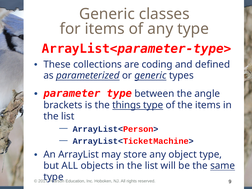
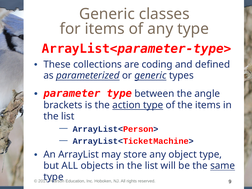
things: things -> action
